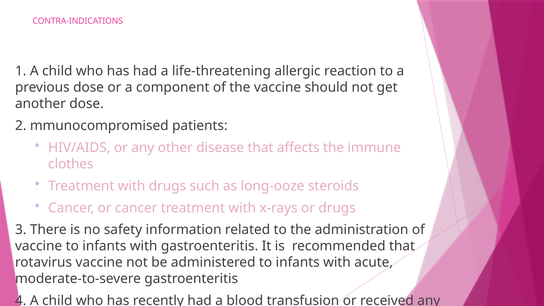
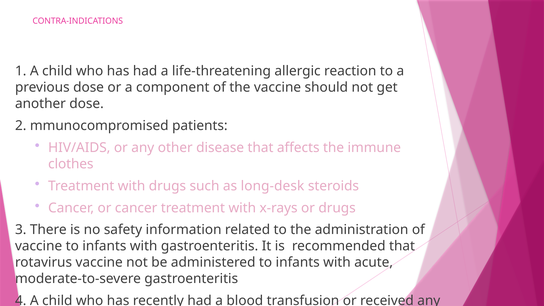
long-ooze: long-ooze -> long-desk
